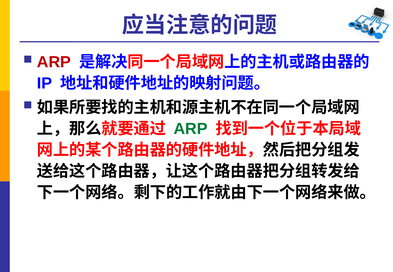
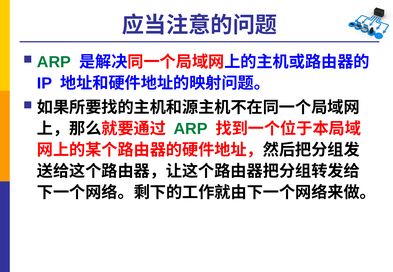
ARP at (54, 62) colour: red -> green
